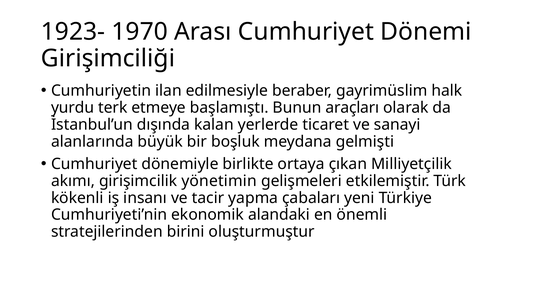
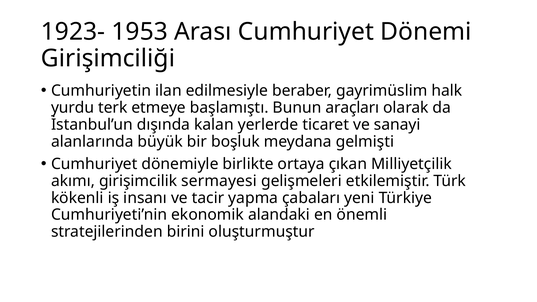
1970: 1970 -> 1953
yönetimin: yönetimin -> sermayesi
